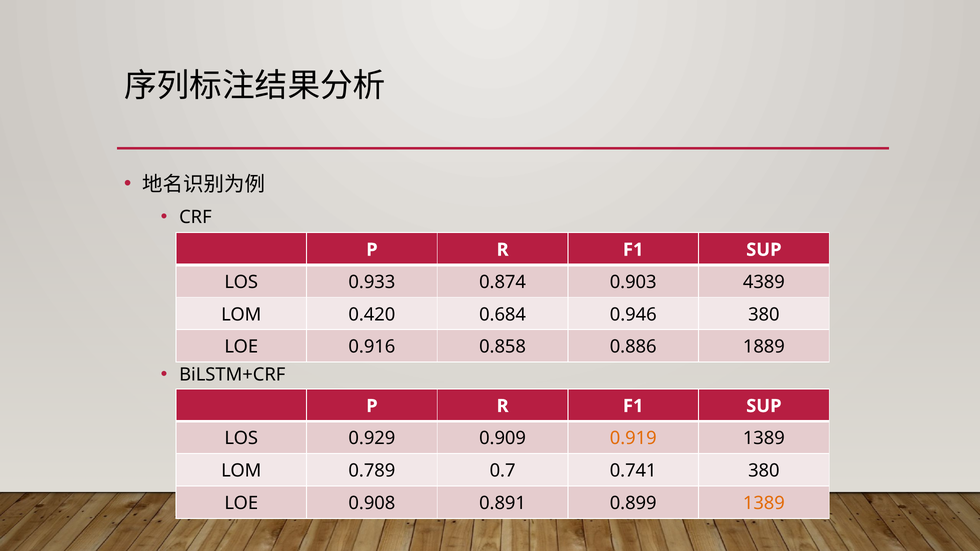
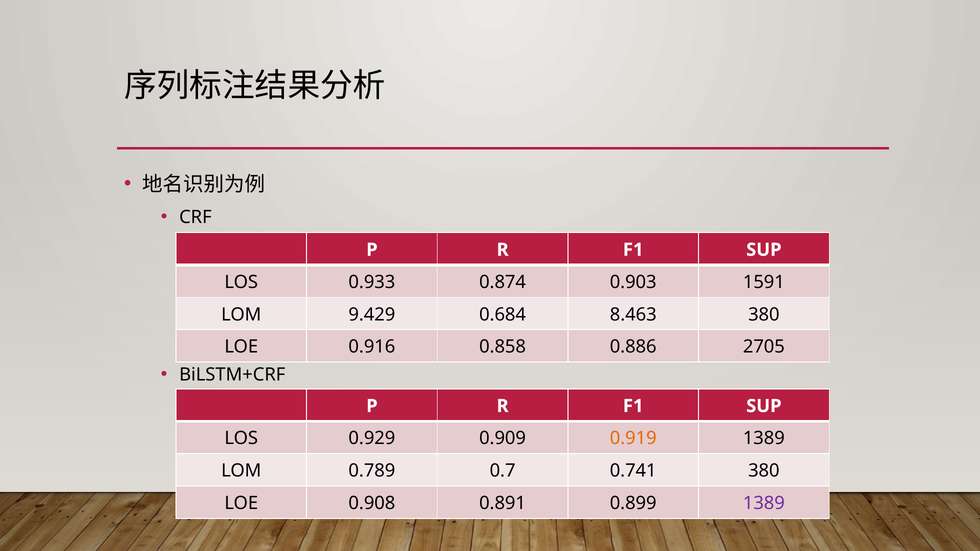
4389: 4389 -> 1591
0.420: 0.420 -> 9.429
0.946: 0.946 -> 8.463
1889: 1889 -> 2705
1389 at (764, 503) colour: orange -> purple
